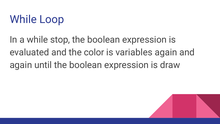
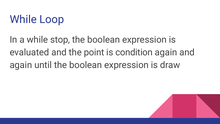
color: color -> point
variables: variables -> condition
